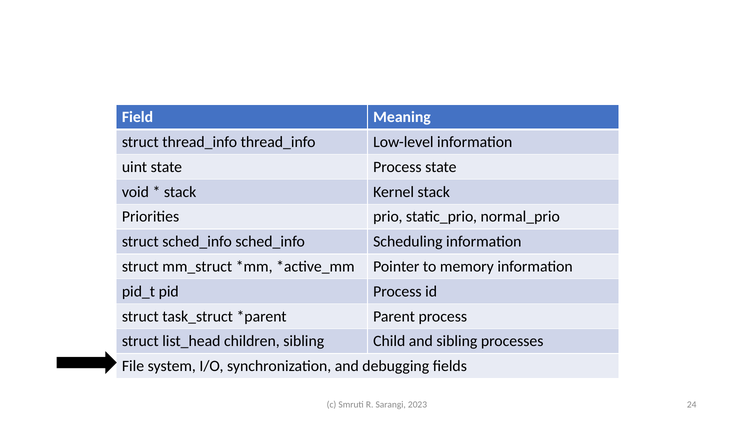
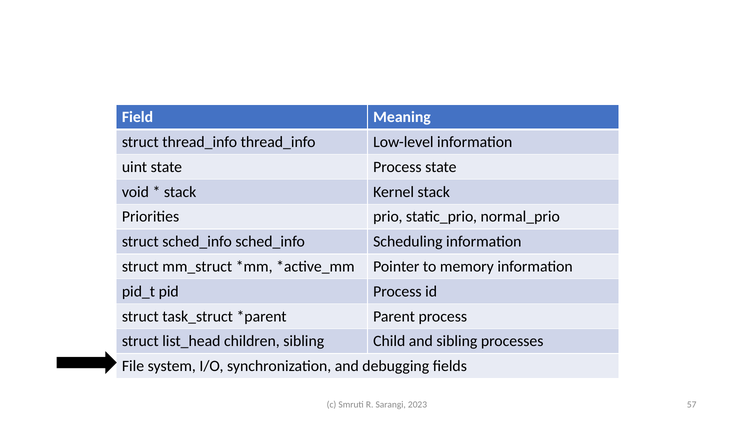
24: 24 -> 57
